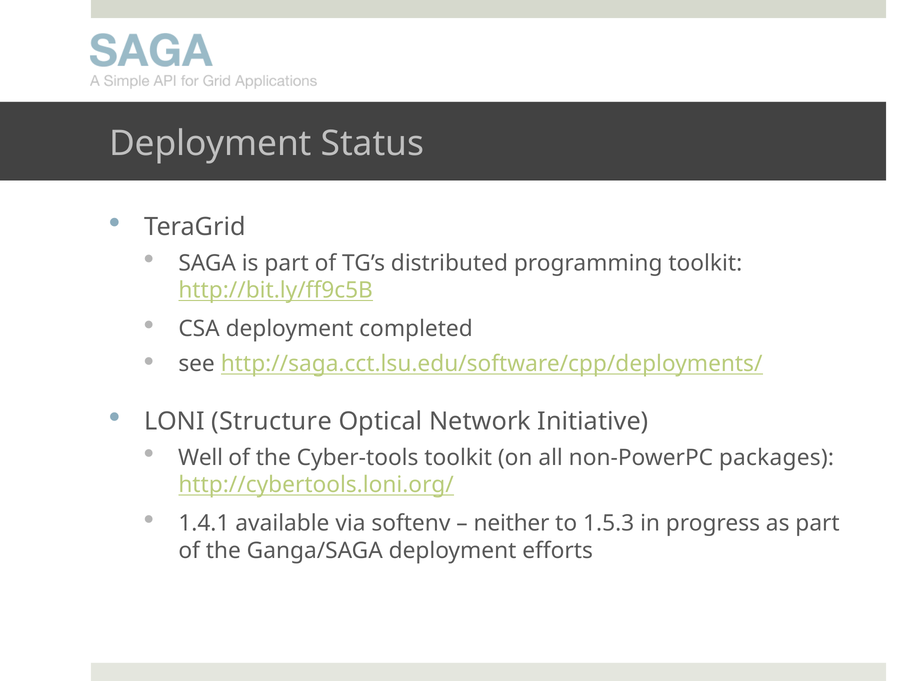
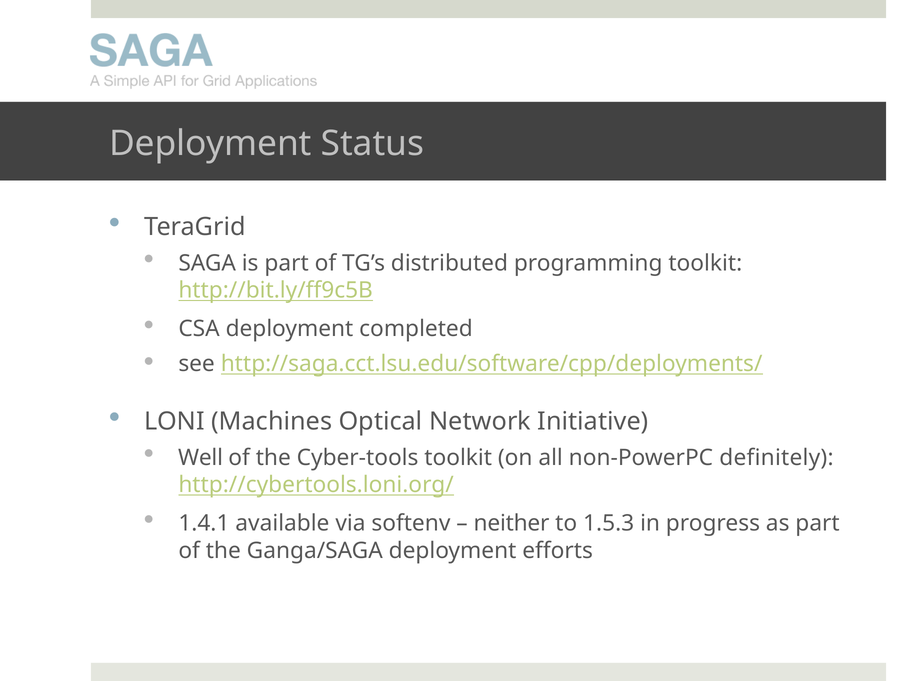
Structure: Structure -> Machines
packages: packages -> definitely
